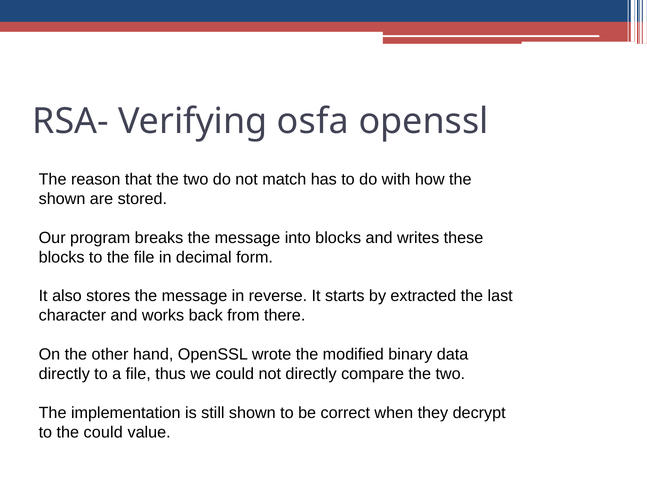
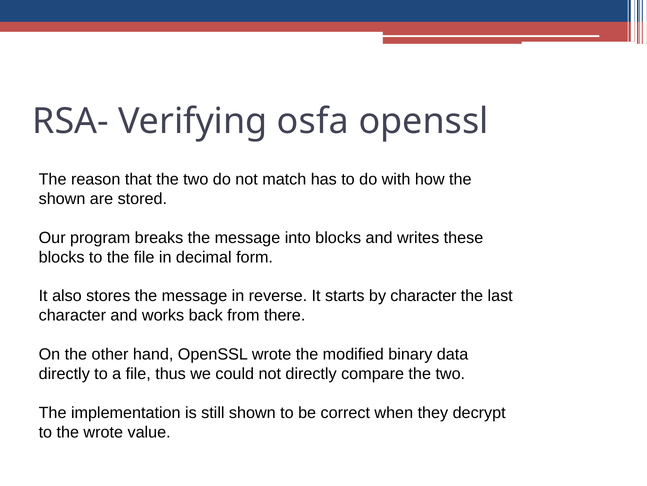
by extracted: extracted -> character
the could: could -> wrote
